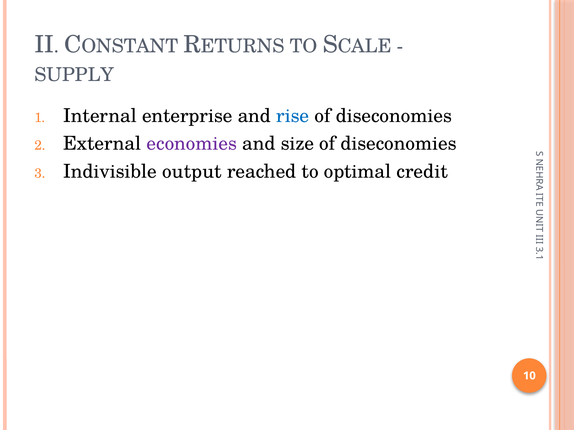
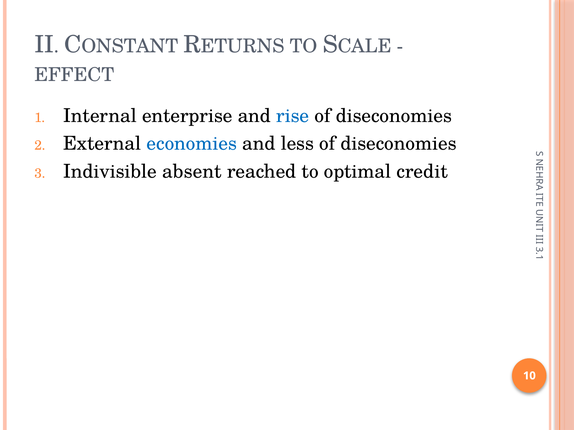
SUPPLY: SUPPLY -> EFFECT
economies colour: purple -> blue
size: size -> less
output: output -> absent
